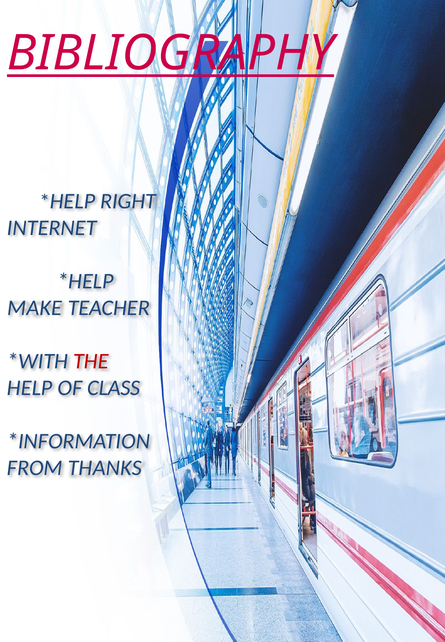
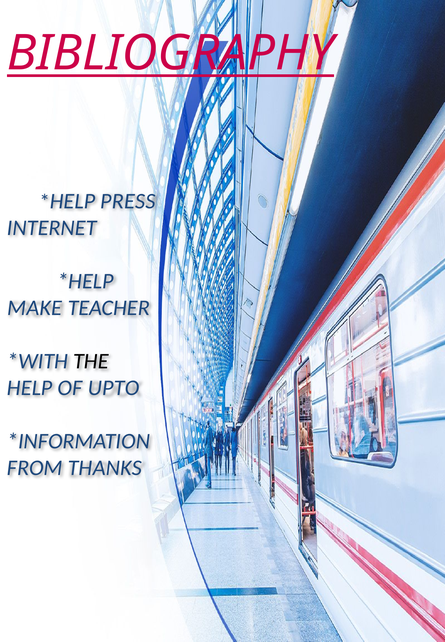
RIGHT: RIGHT -> PRESS
THE colour: red -> black
CLASS: CLASS -> UPTO
